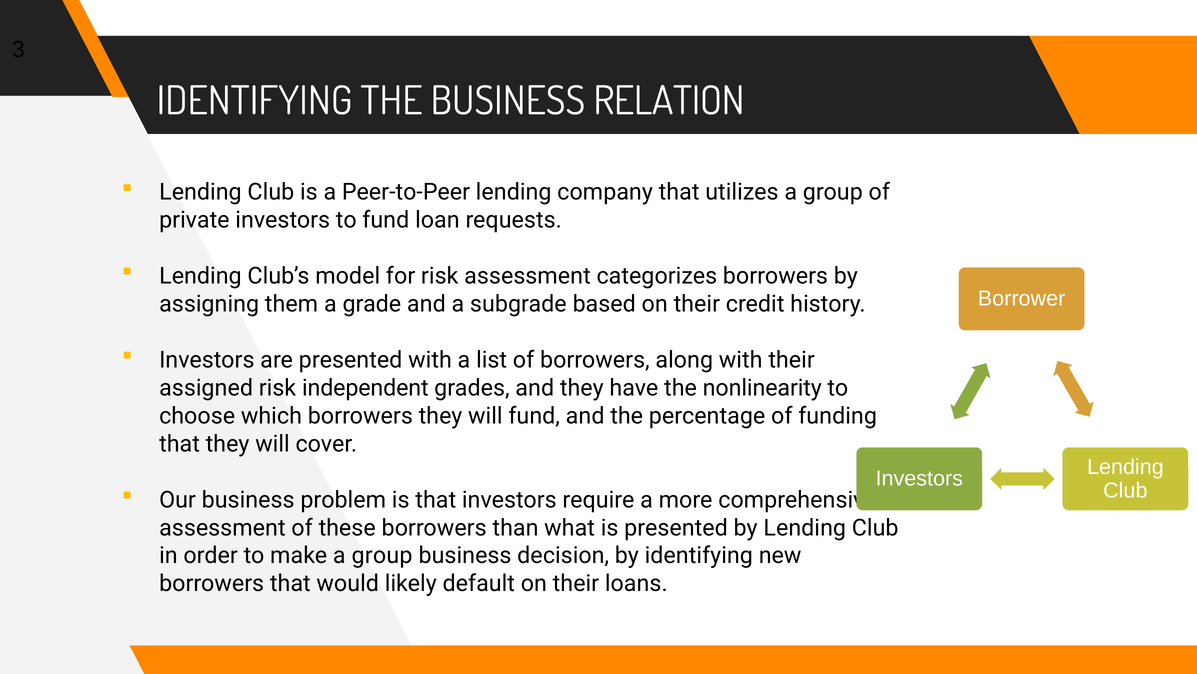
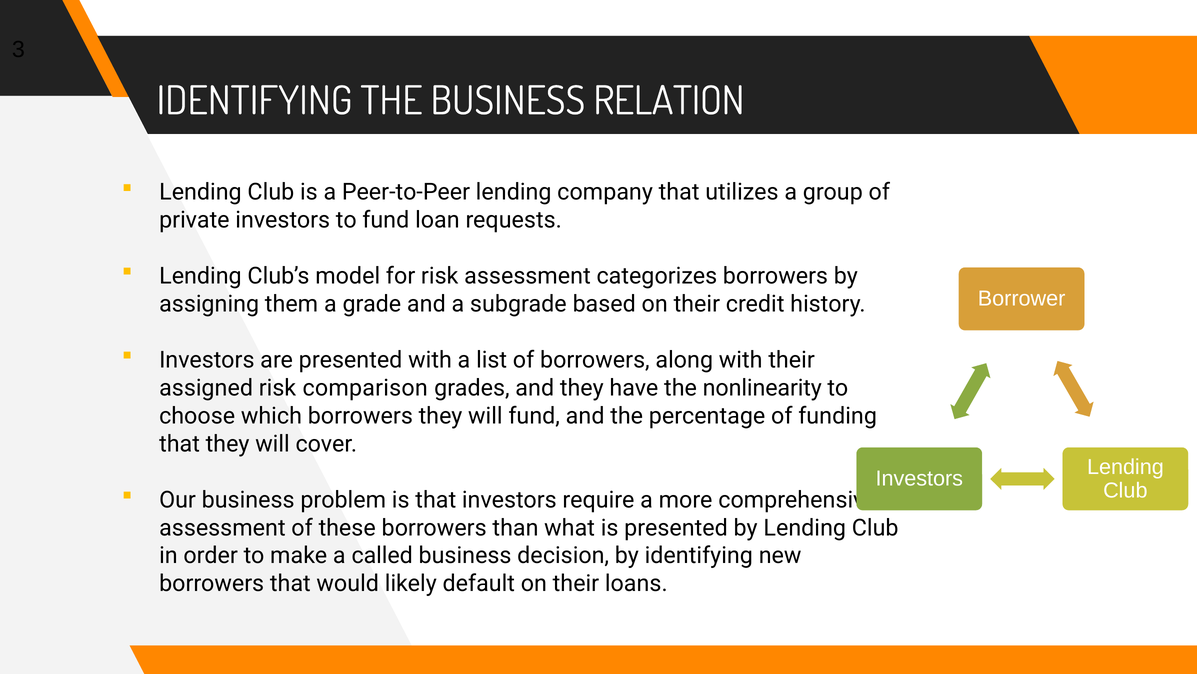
independent: independent -> comparison
make a group: group -> called
